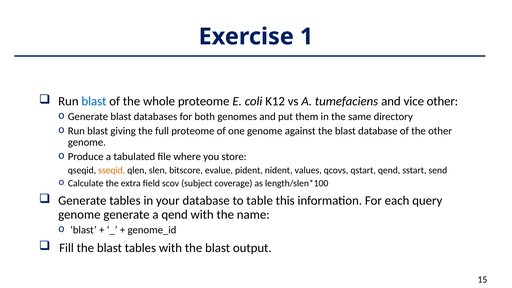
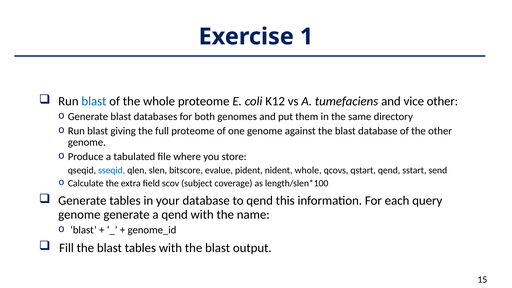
sseqid colour: orange -> blue
nident values: values -> whole
to table: table -> qend
